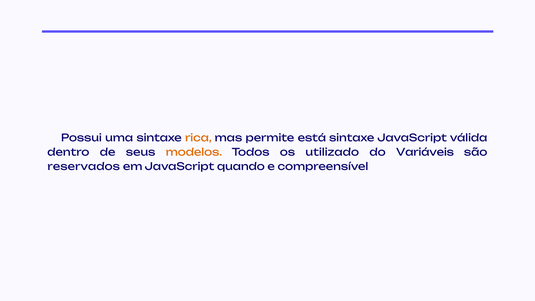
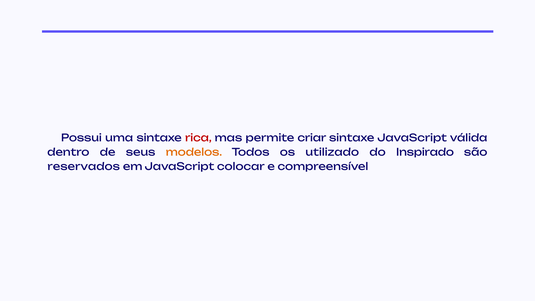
rica colour: orange -> red
está: está -> criar
Variáveis: Variáveis -> Inspirado
quando: quando -> colocar
